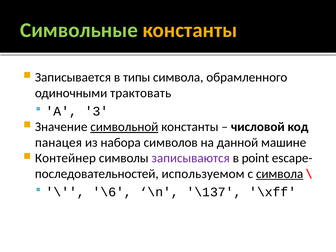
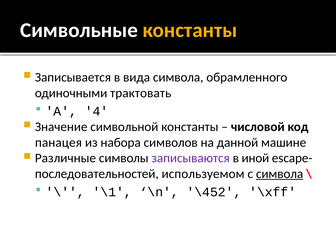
Символьные colour: light green -> white
типы: типы -> вида
3: 3 -> 4
символьной underline: present -> none
Контейнер: Контейнер -> Различные
point: point -> иной
\6: \6 -> \1
\137: \137 -> \452
